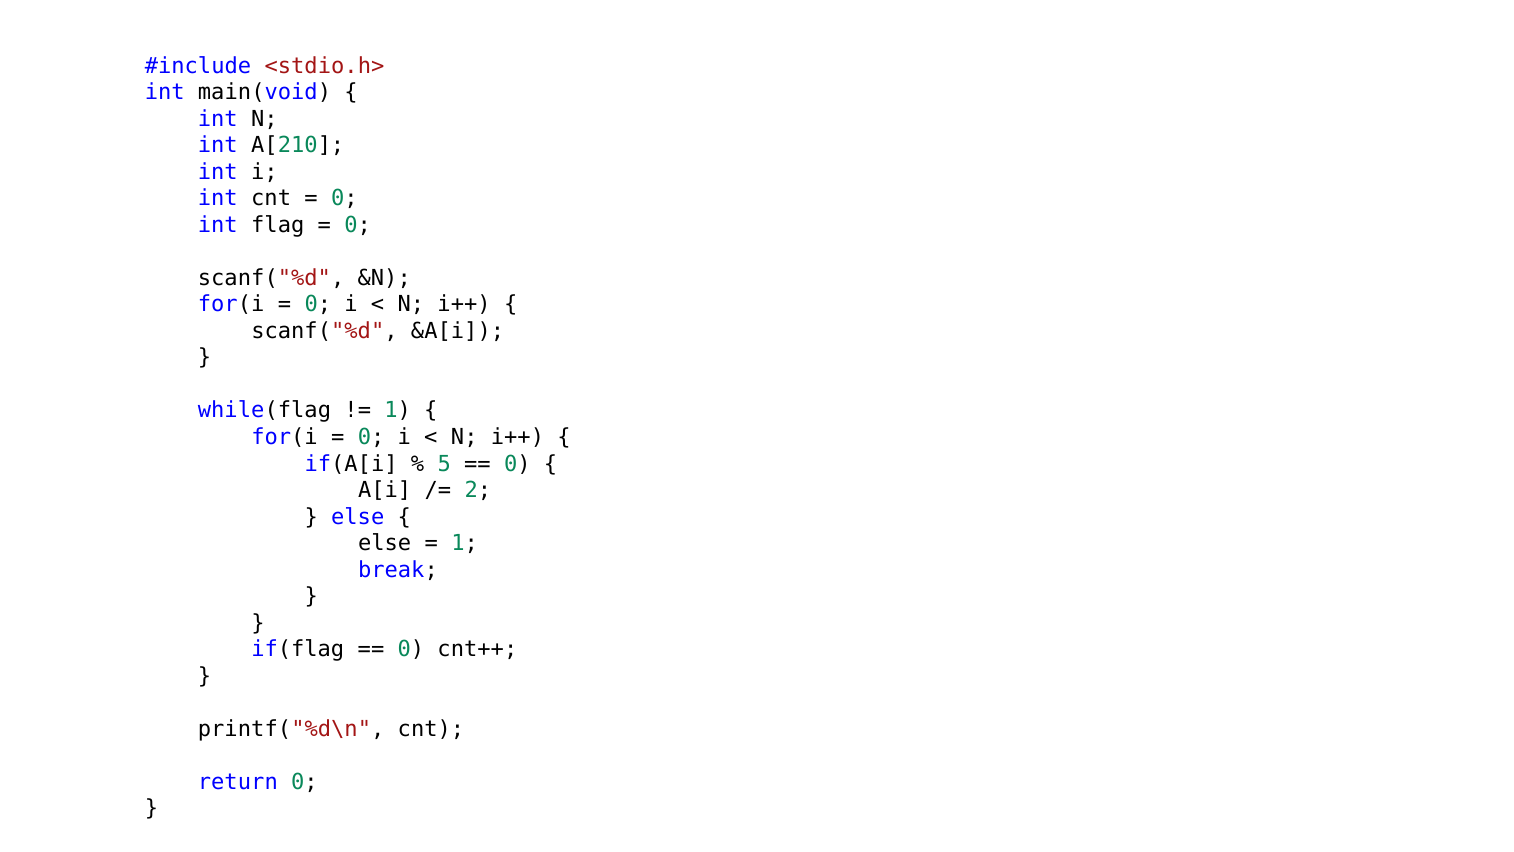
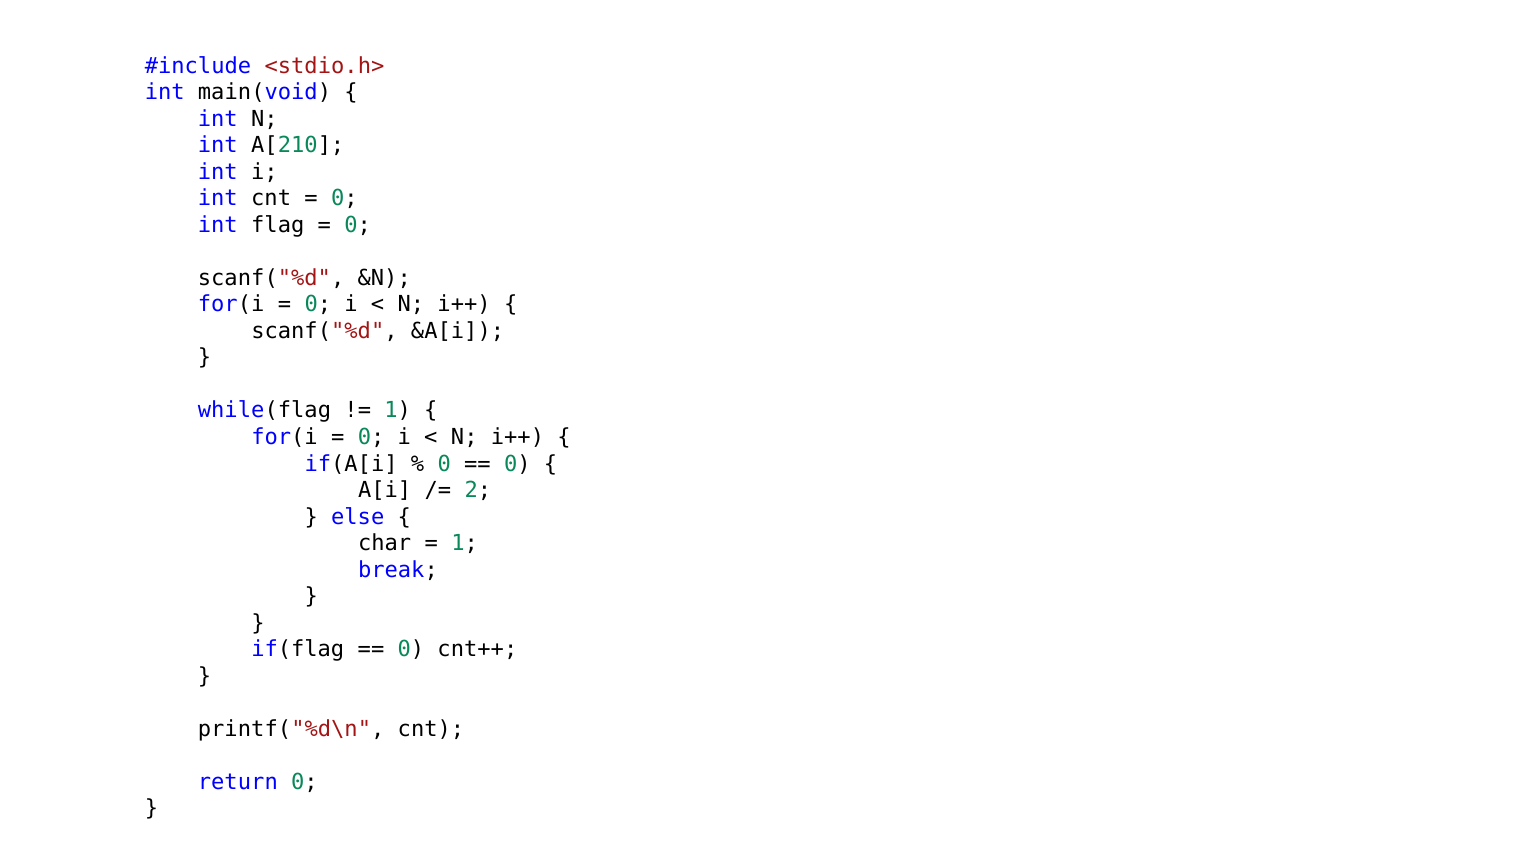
5 at (444, 464): 5 -> 0
else at (385, 543): else -> char
